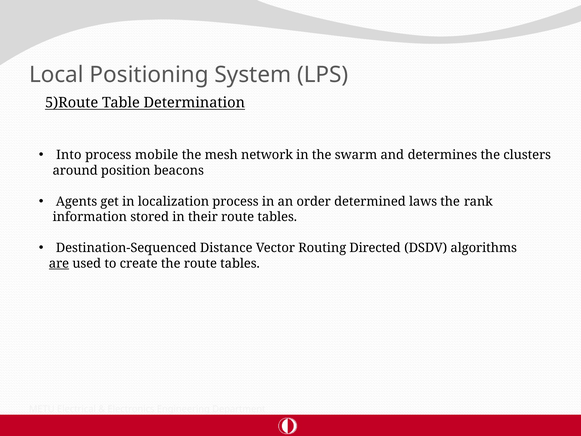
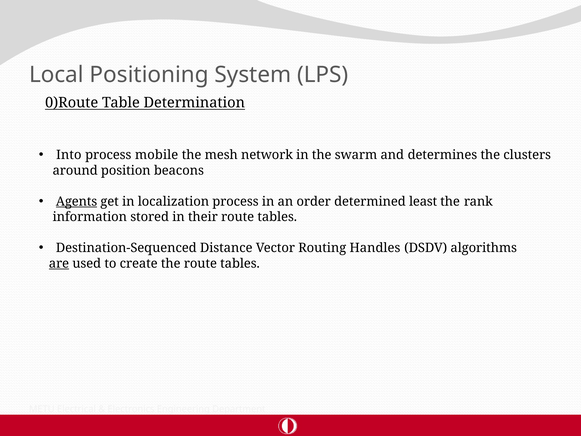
5)Route: 5)Route -> 0)Route
Agents underline: none -> present
laws: laws -> least
Directed: Directed -> Handles
